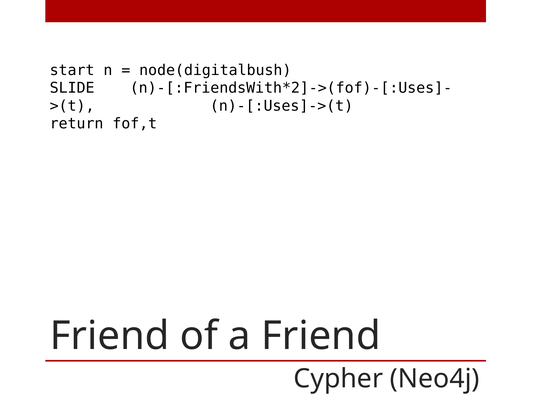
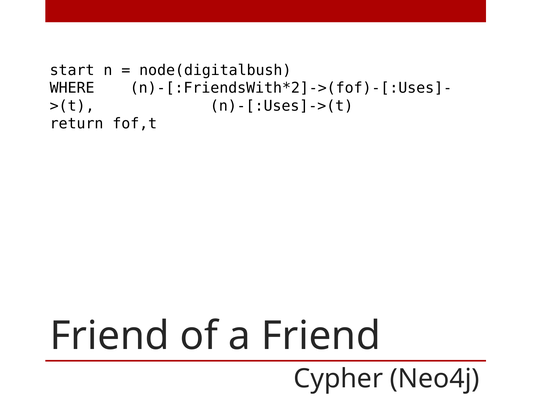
SLIDE: SLIDE -> WHERE
